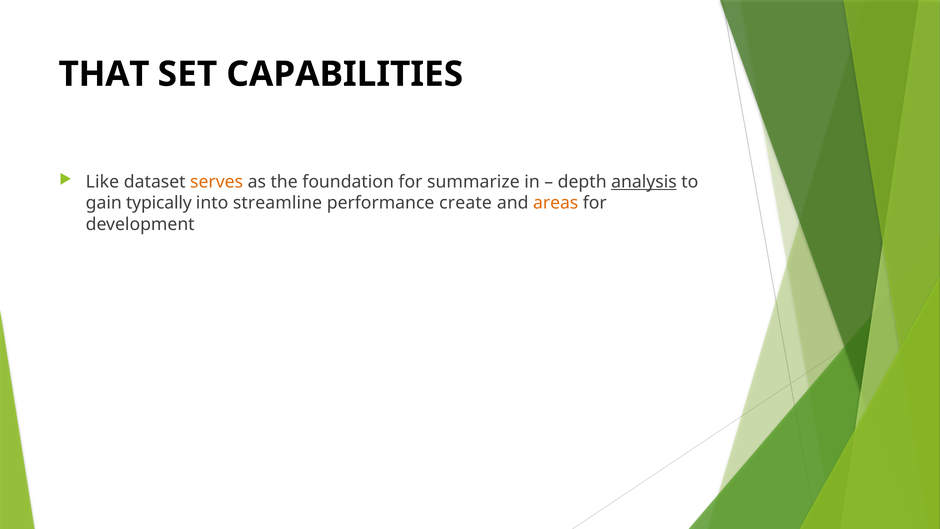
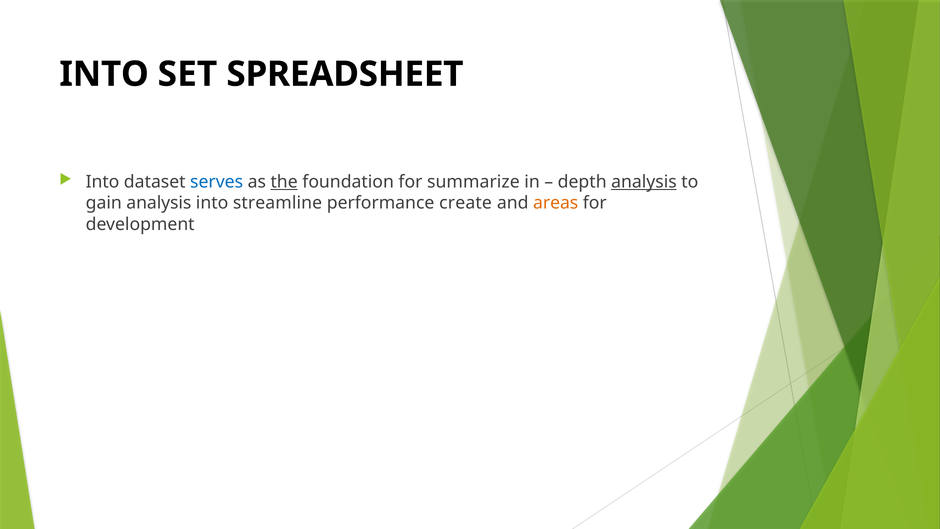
THAT at (104, 74): THAT -> INTO
CAPABILITIES: CAPABILITIES -> SPREADSHEET
Like at (102, 182): Like -> Into
serves colour: orange -> blue
the underline: none -> present
gain typically: typically -> analysis
